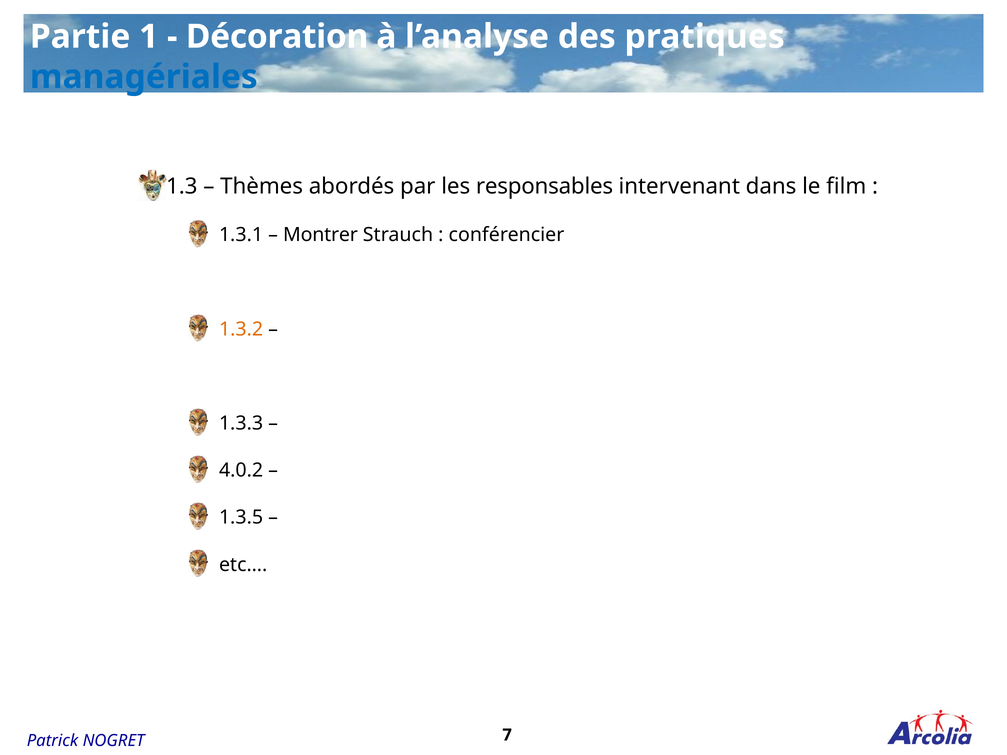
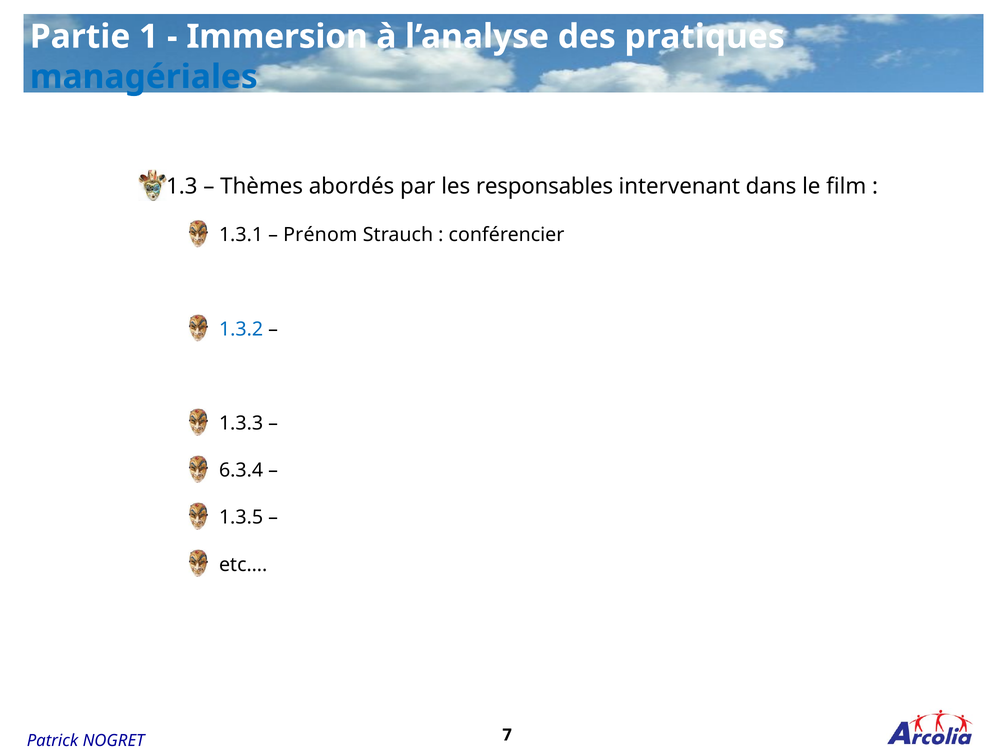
Décoration: Décoration -> Immersion
Montrer: Montrer -> Prénom
1.3.2 colour: orange -> blue
4.0.2: 4.0.2 -> 6.3.4
